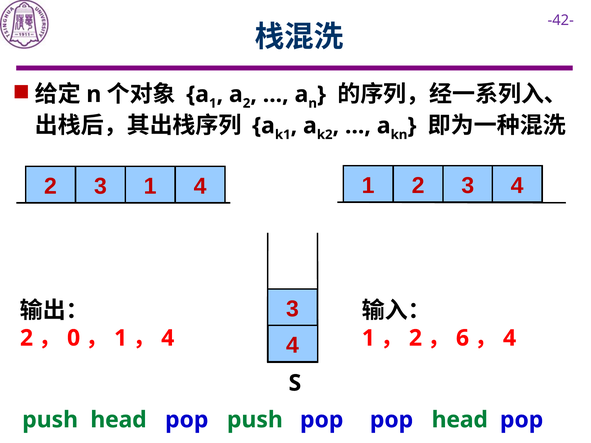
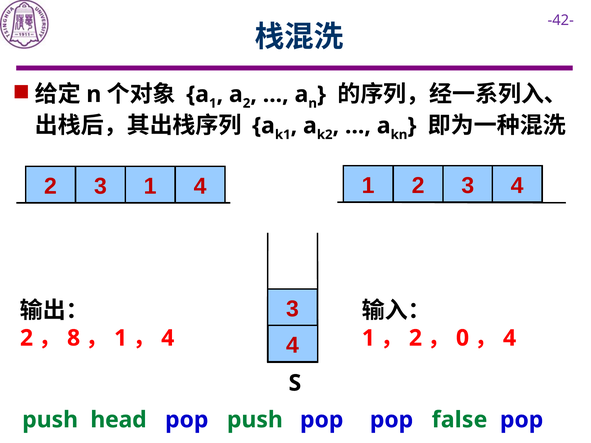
0: 0 -> 8
6: 6 -> 0
pop head: head -> false
